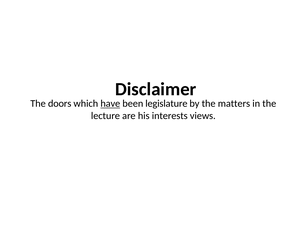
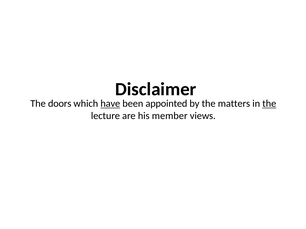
legislature: legislature -> appointed
the at (269, 104) underline: none -> present
interests: interests -> member
